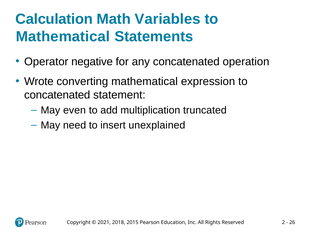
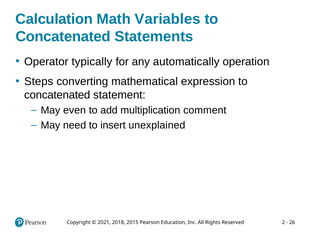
Mathematical at (63, 37): Mathematical -> Concatenated
negative: negative -> typically
any concatenated: concatenated -> automatically
Wrote: Wrote -> Steps
truncated: truncated -> comment
